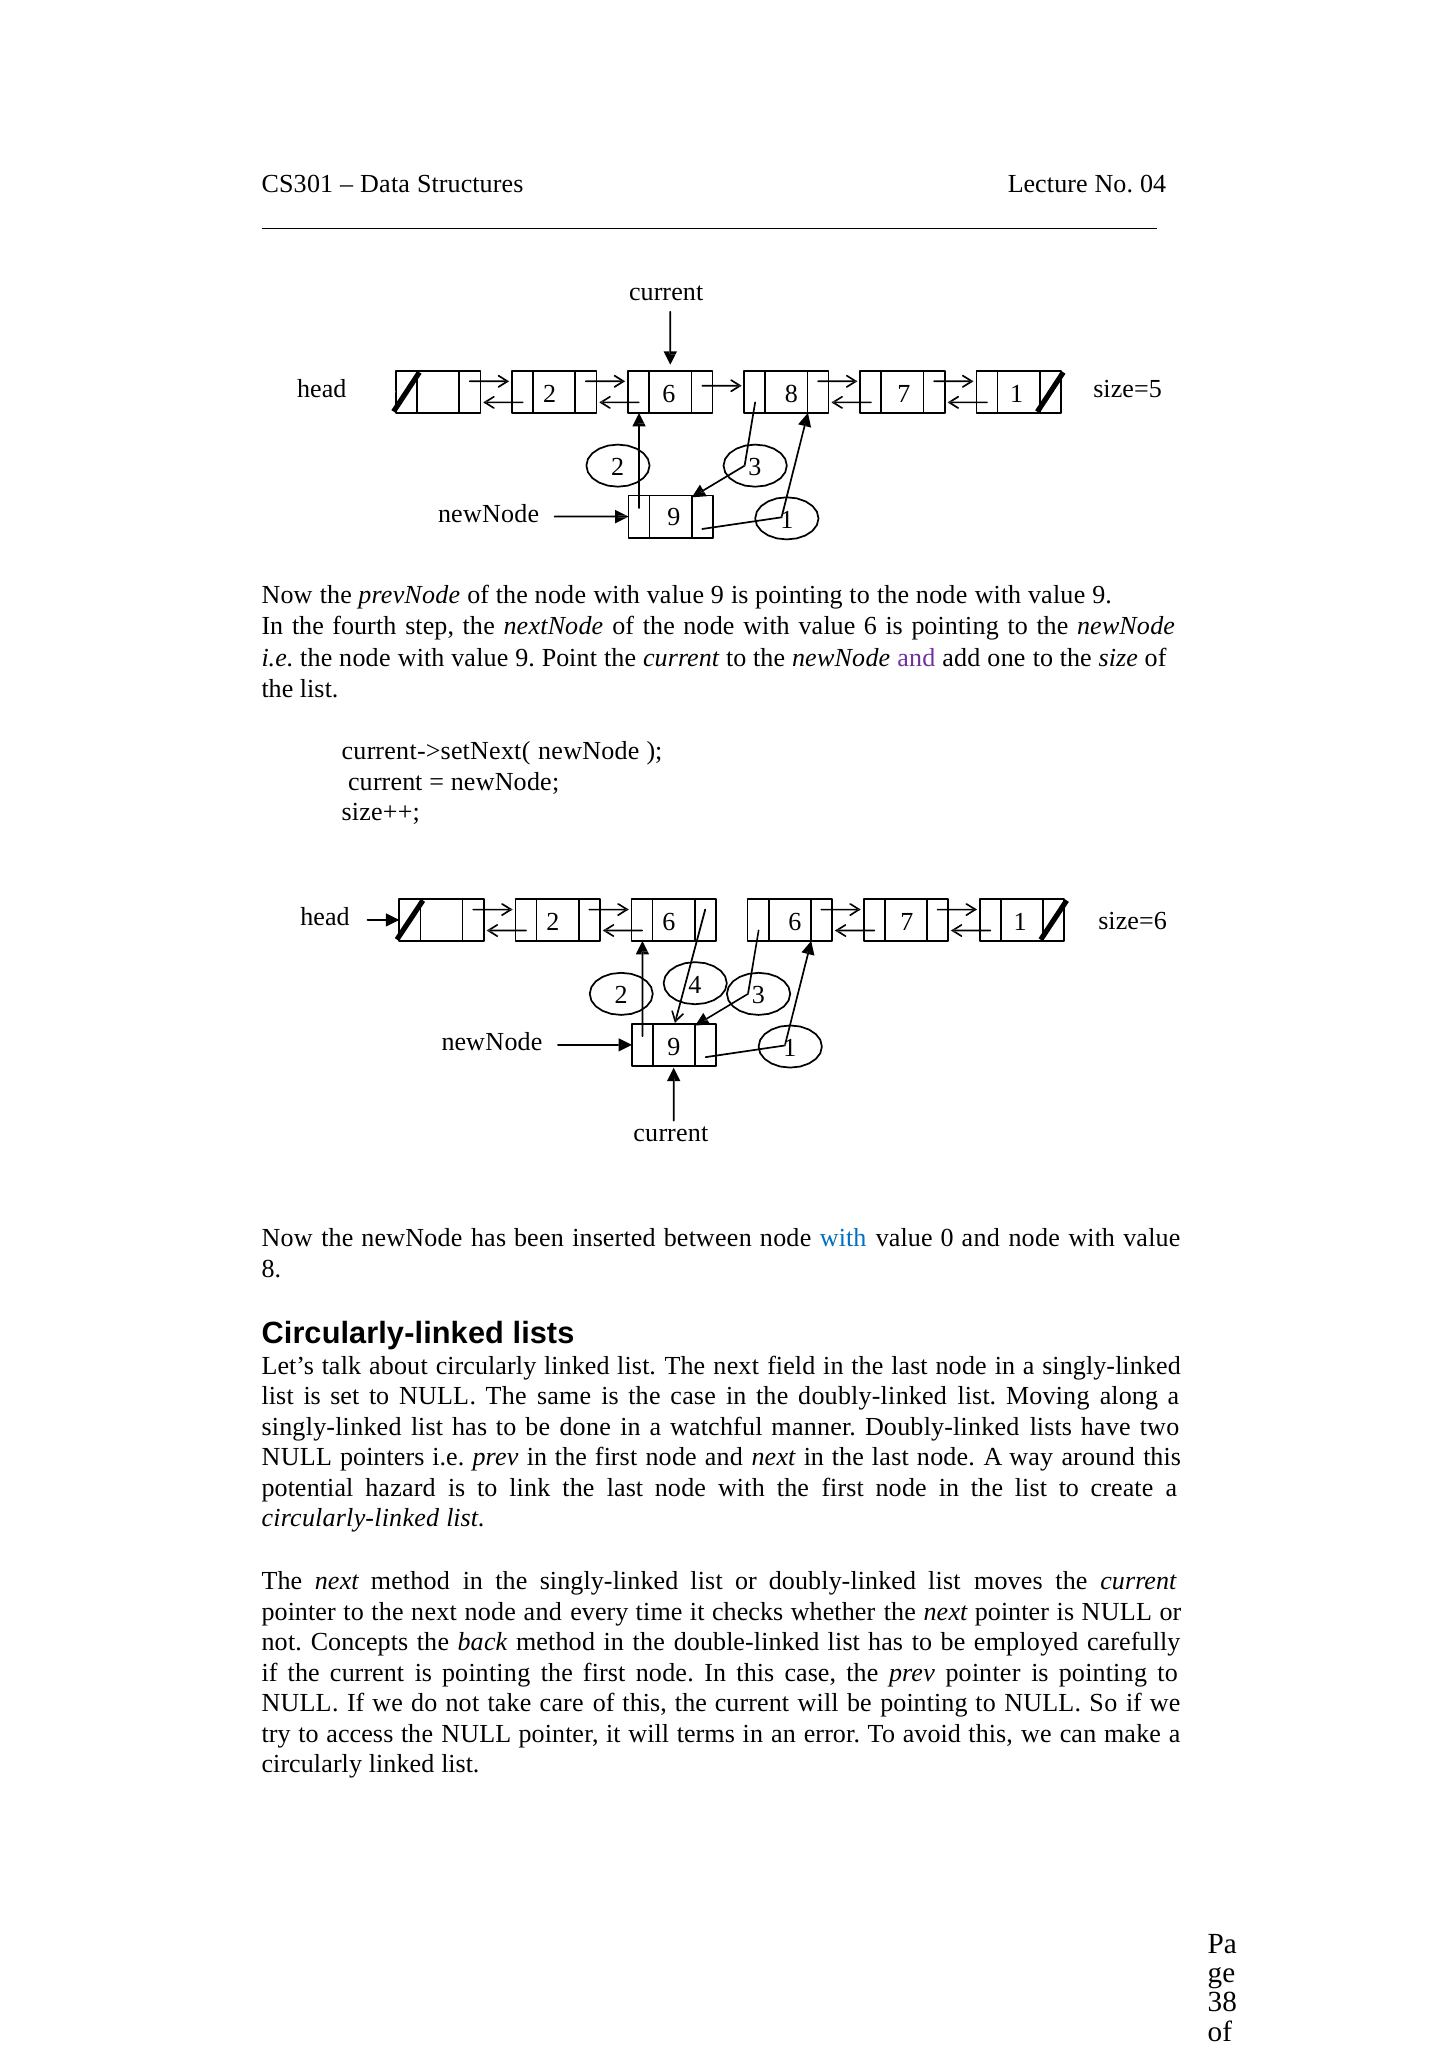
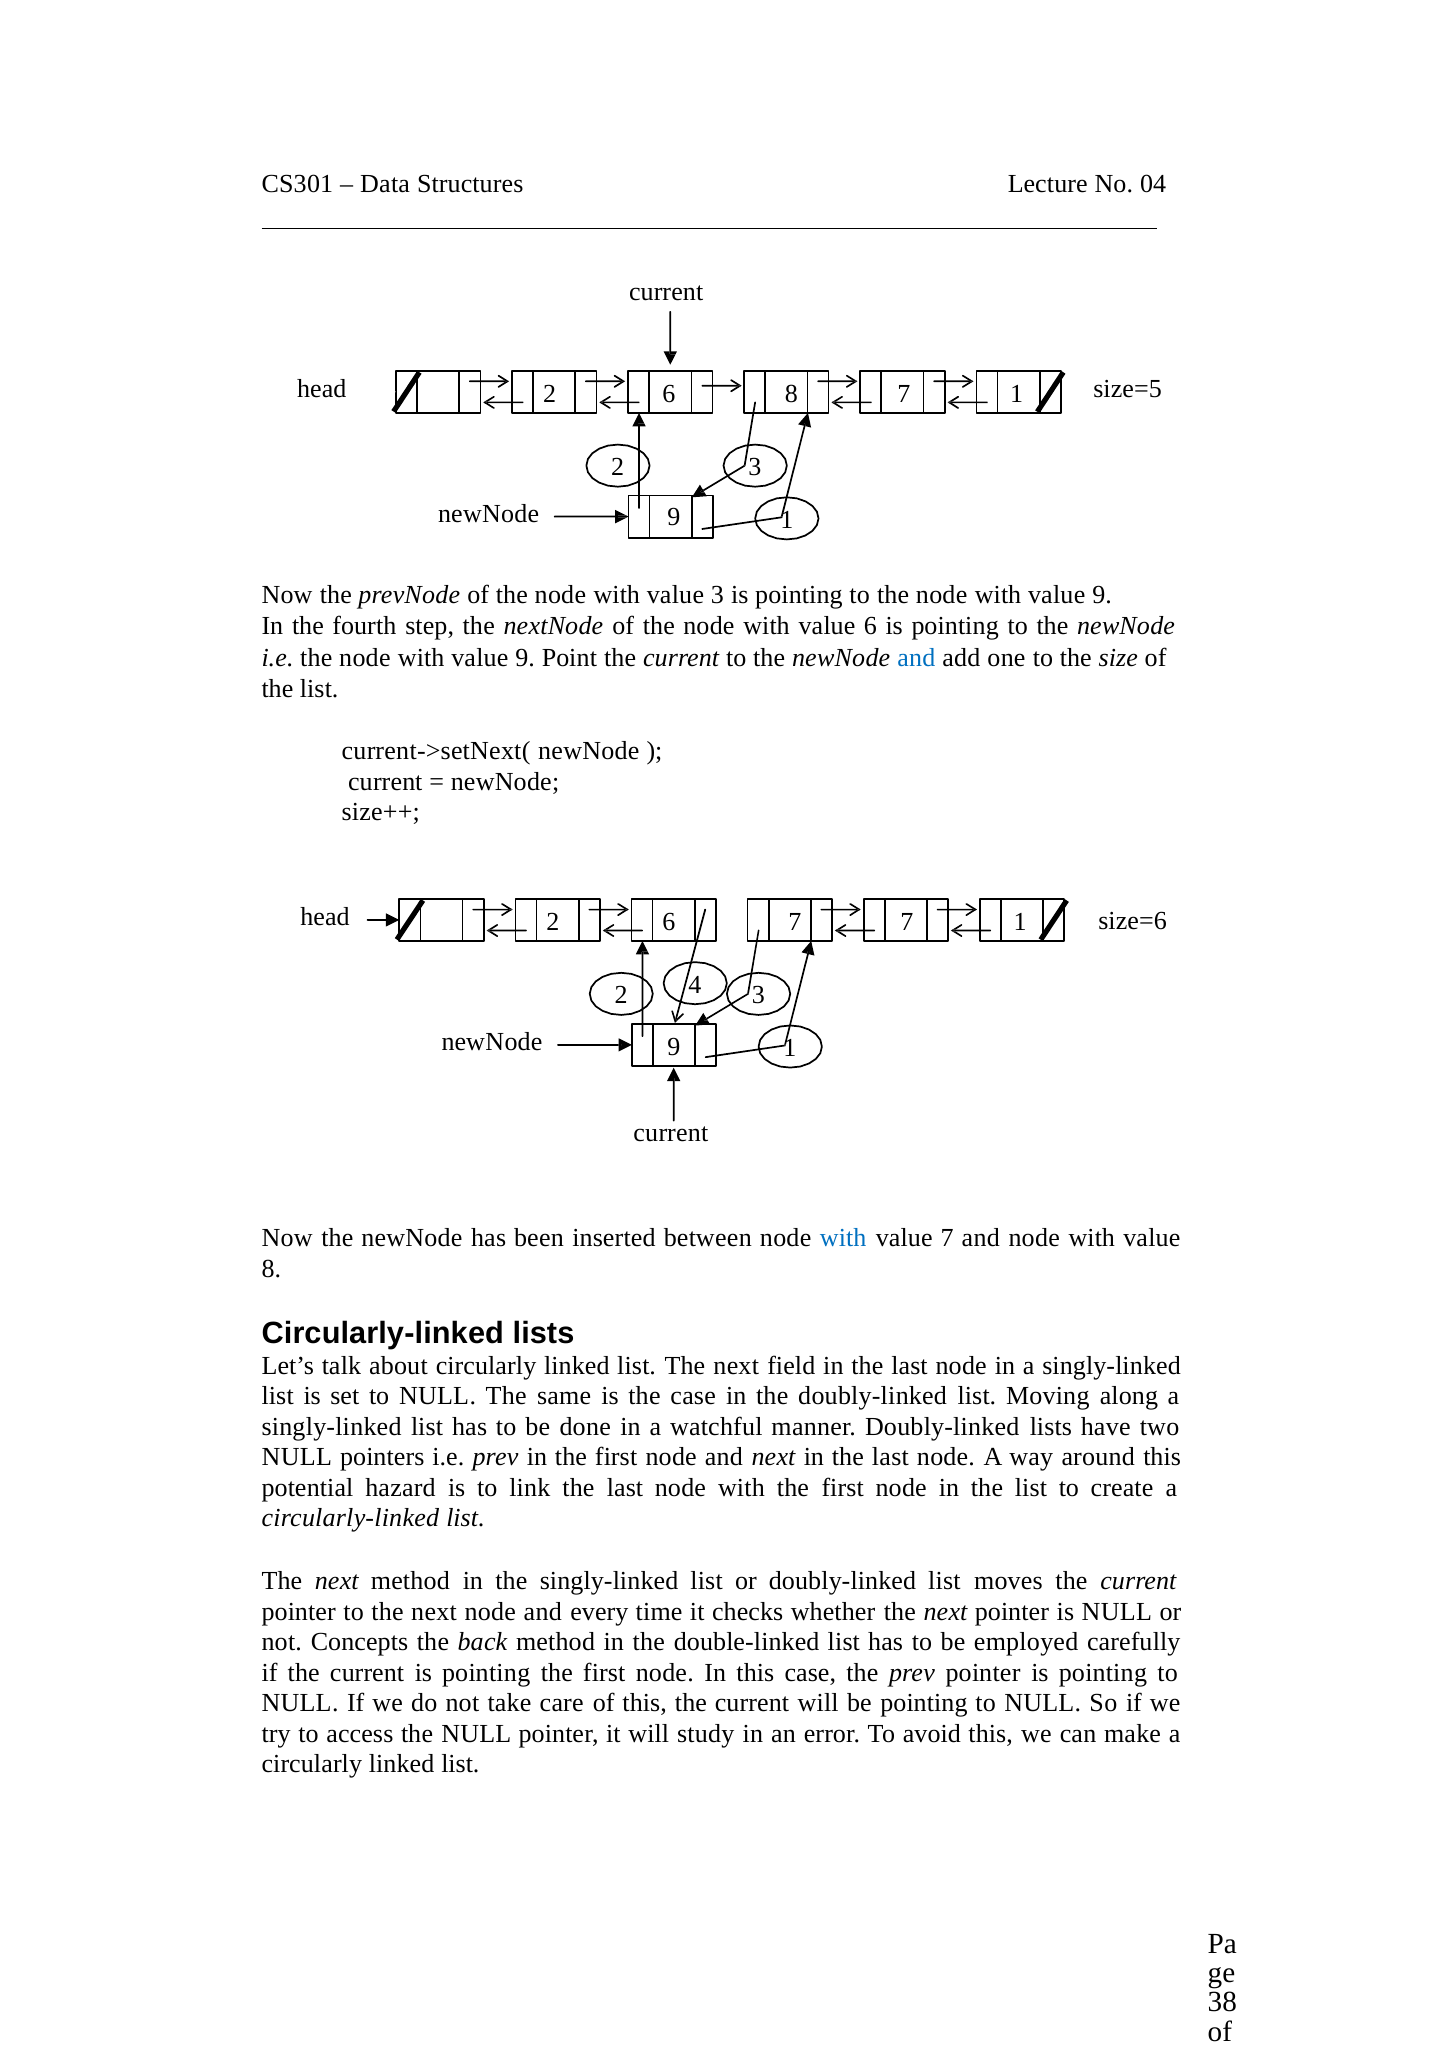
9 at (717, 595): 9 -> 3
and at (916, 658) colour: purple -> blue
6 6: 6 -> 7
value 0: 0 -> 7
terms: terms -> study
